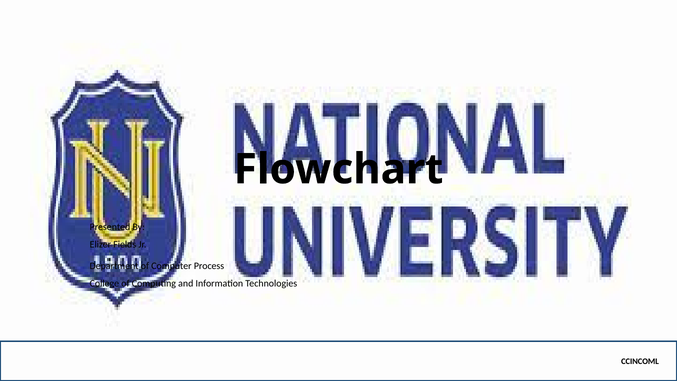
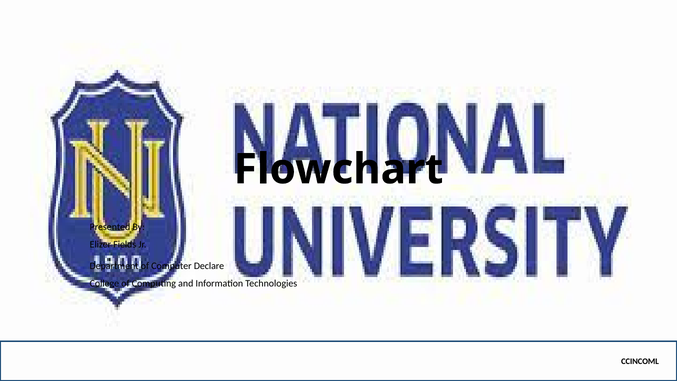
Process: Process -> Declare
